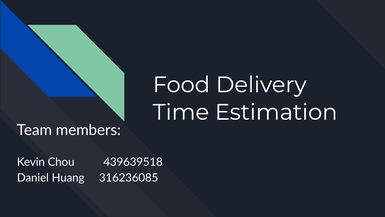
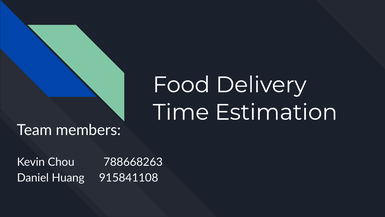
439639518: 439639518 -> 788668263
316236085: 316236085 -> 915841108
